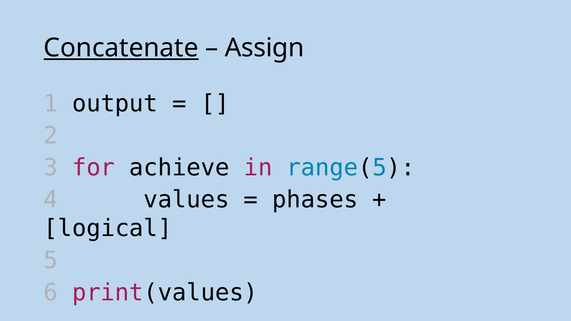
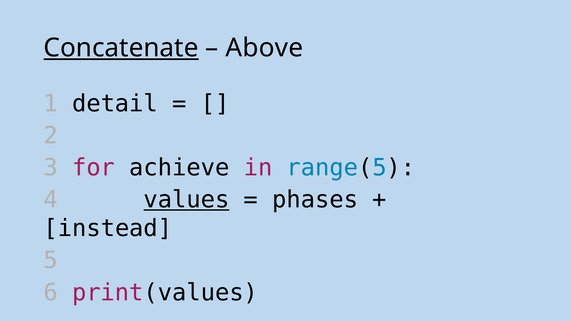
Assign: Assign -> Above
output: output -> detail
values underline: none -> present
logical: logical -> instead
